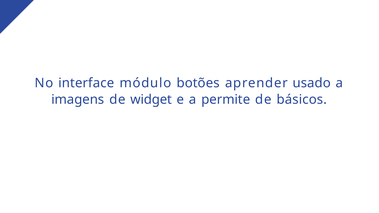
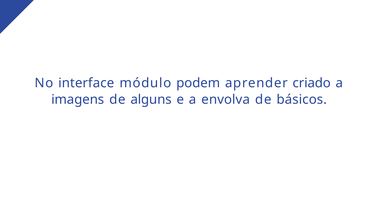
botões: botões -> podem
usado: usado -> criado
widget: widget -> alguns
permite: permite -> envolva
